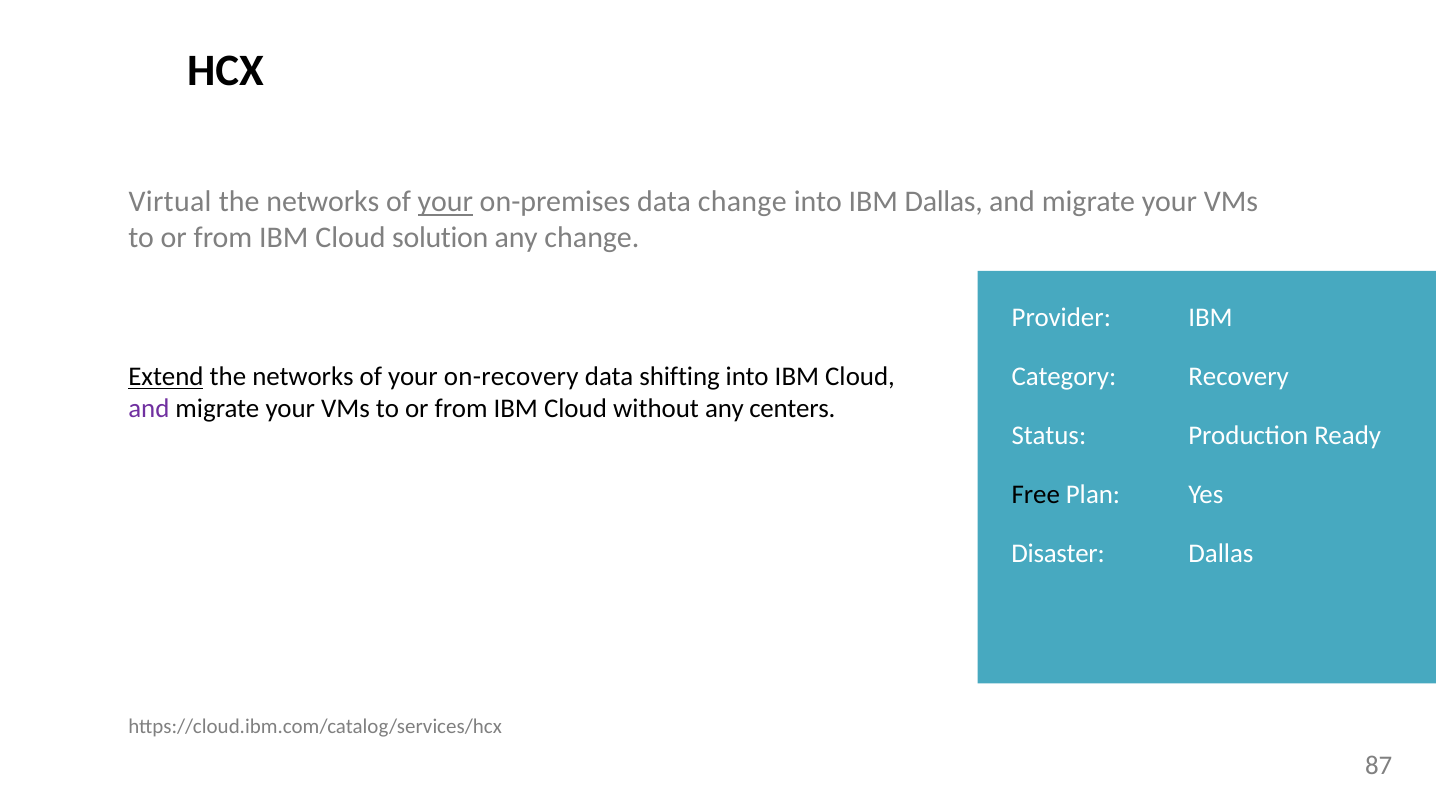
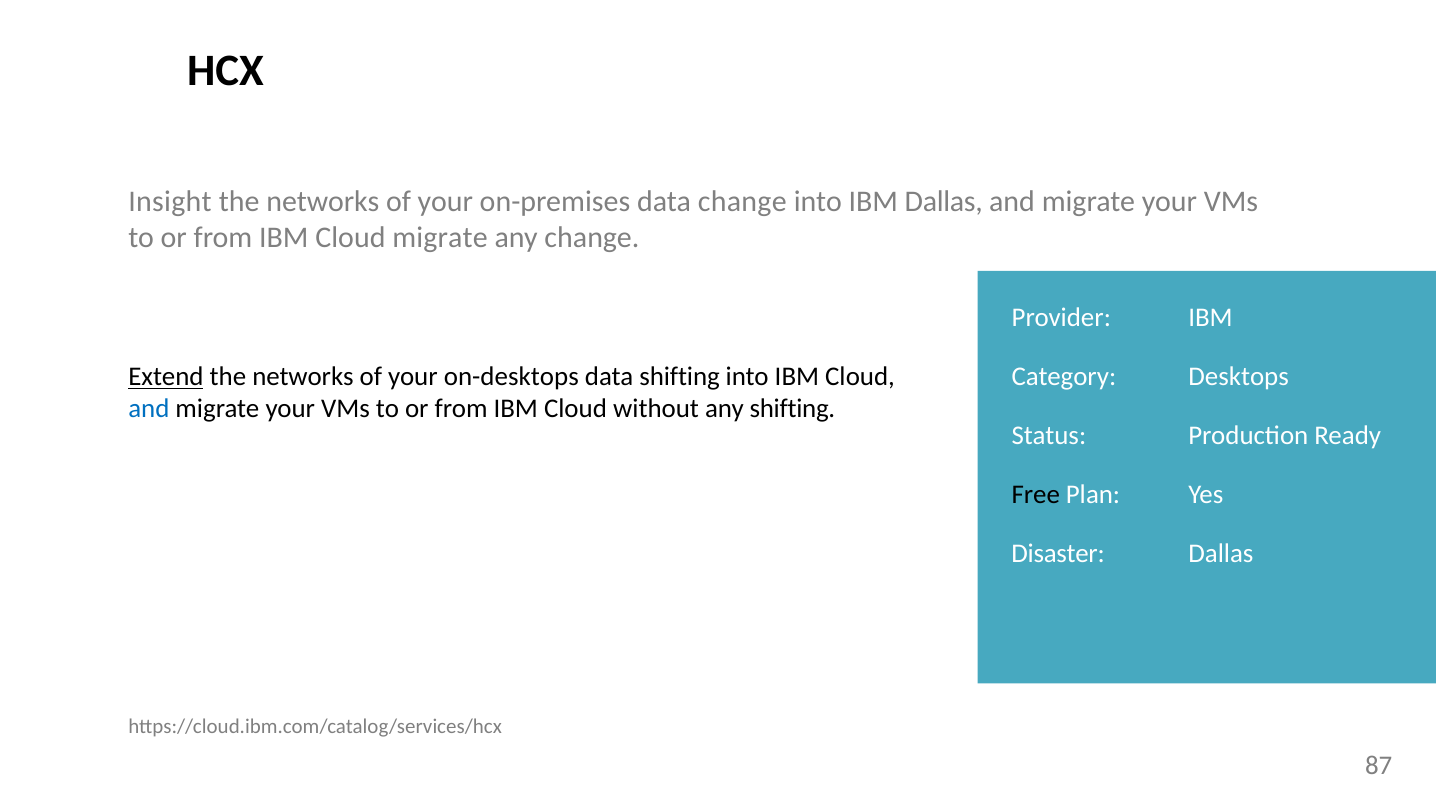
Virtual: Virtual -> Insight
your at (445, 202) underline: present -> none
Cloud solution: solution -> migrate
on-recovery: on-recovery -> on-desktops
Recovery: Recovery -> Desktops
and at (149, 409) colour: purple -> blue
any centers: centers -> shifting
